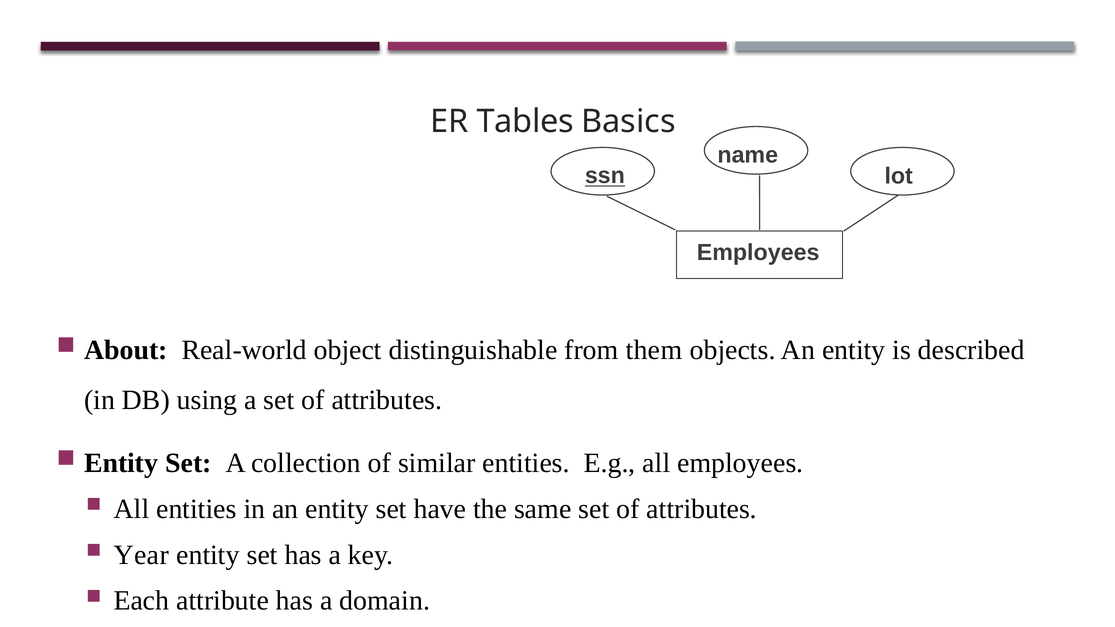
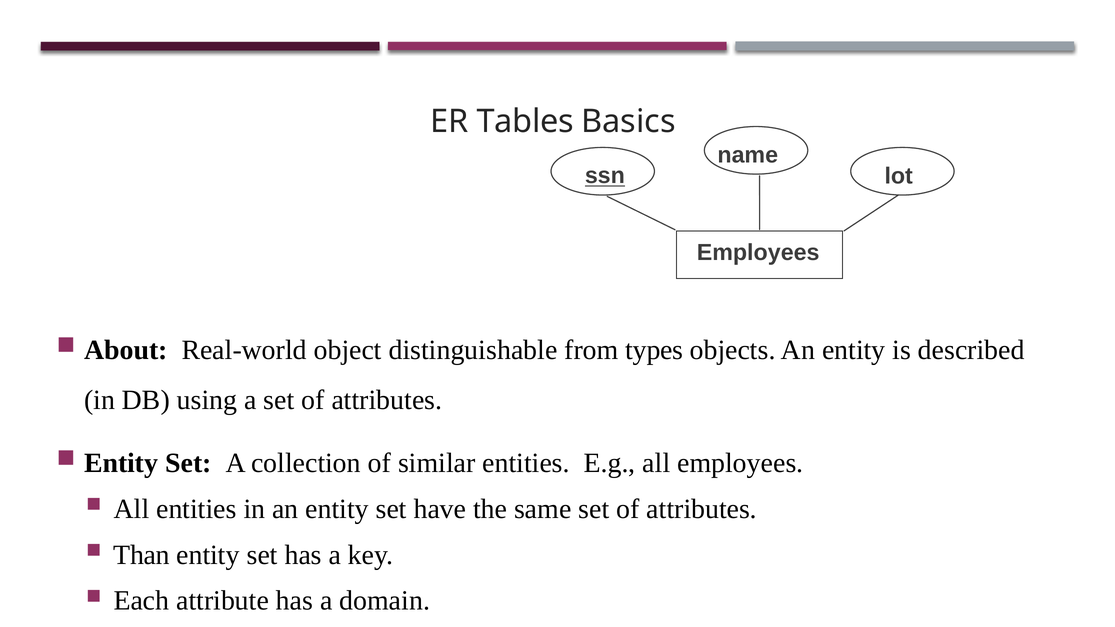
them: them -> types
Year: Year -> Than
